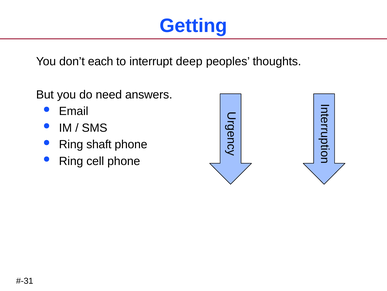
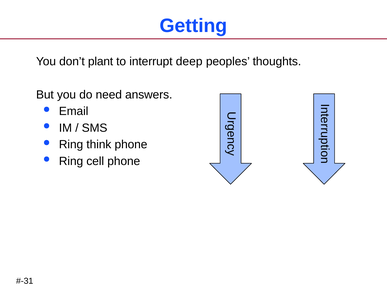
each: each -> plant
shaft: shaft -> think
